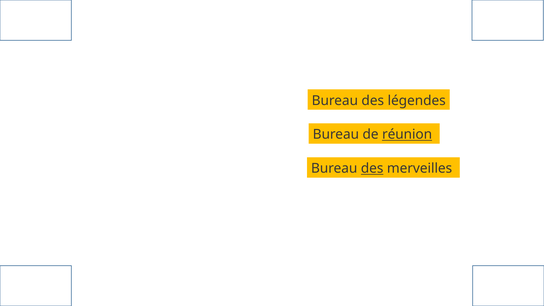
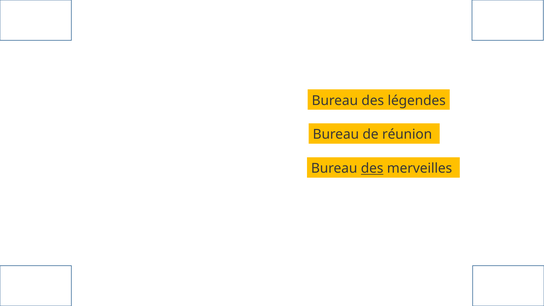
réunion underline: present -> none
